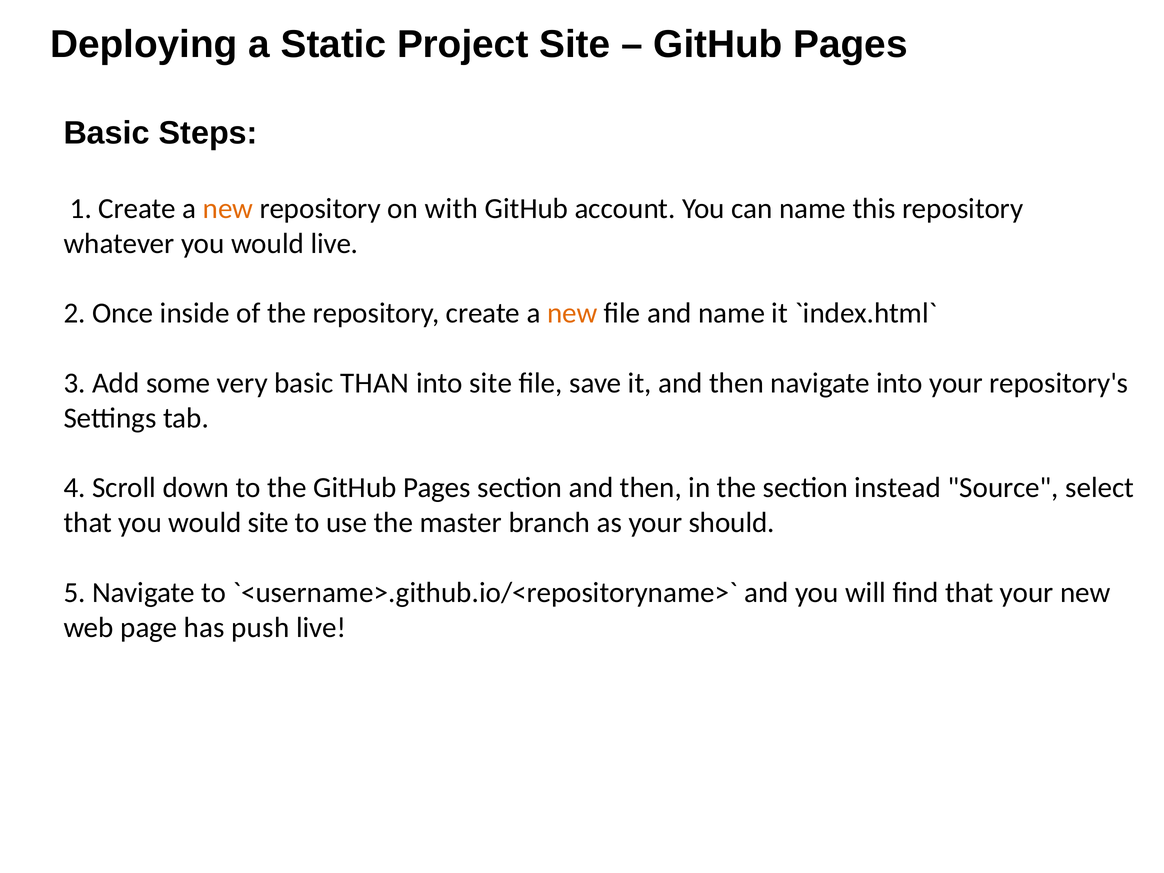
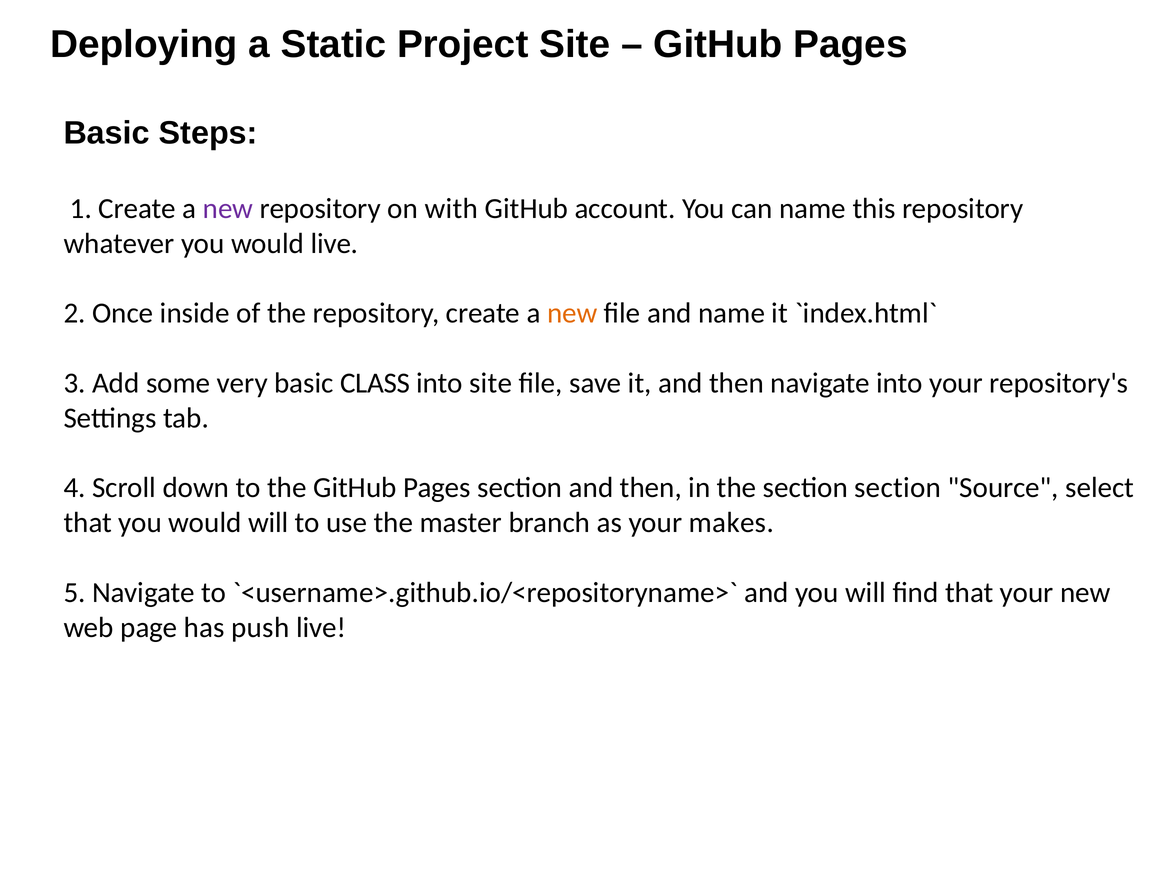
new at (228, 209) colour: orange -> purple
THAN: THAN -> CLASS
section instead: instead -> section
would site: site -> will
should: should -> makes
